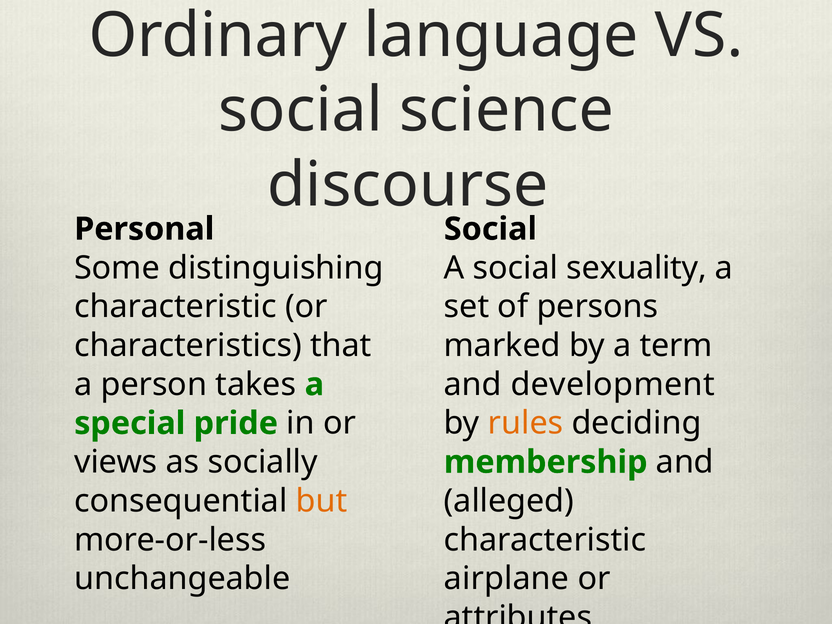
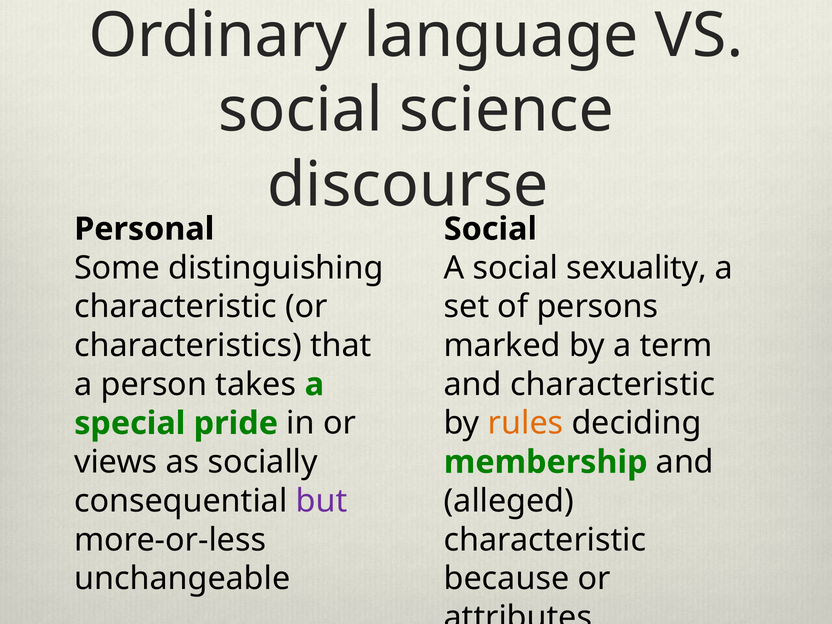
and development: development -> characteristic
but colour: orange -> purple
airplane: airplane -> because
